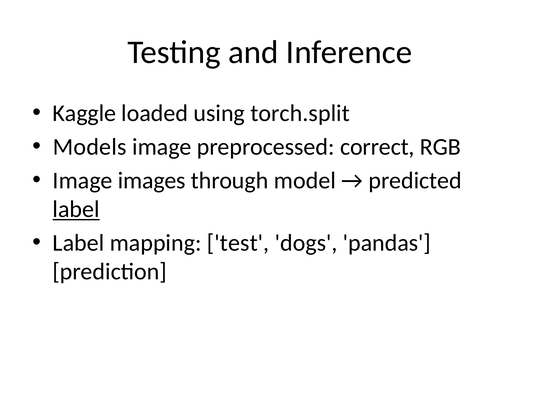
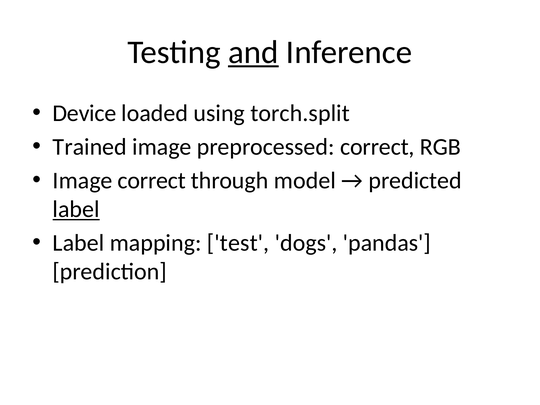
and underline: none -> present
Kaggle: Kaggle -> Device
Models: Models -> Trained
Image images: images -> correct
